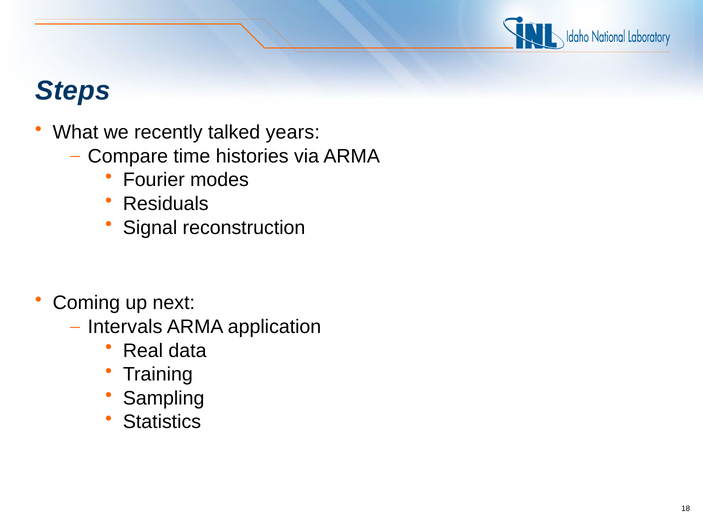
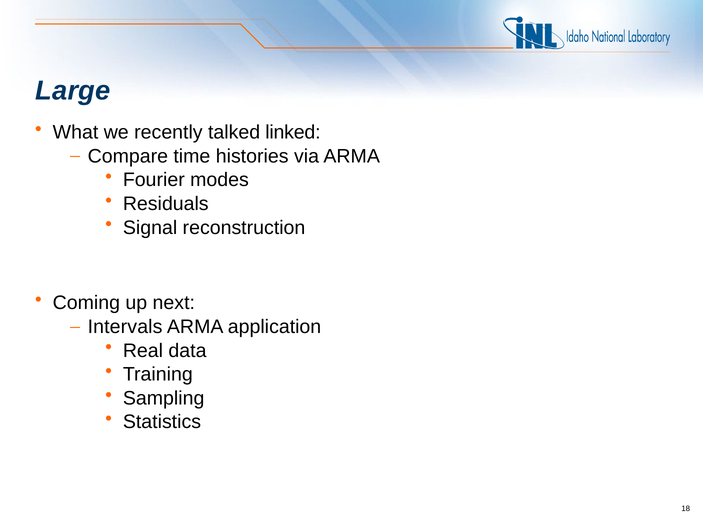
Steps: Steps -> Large
years: years -> linked
